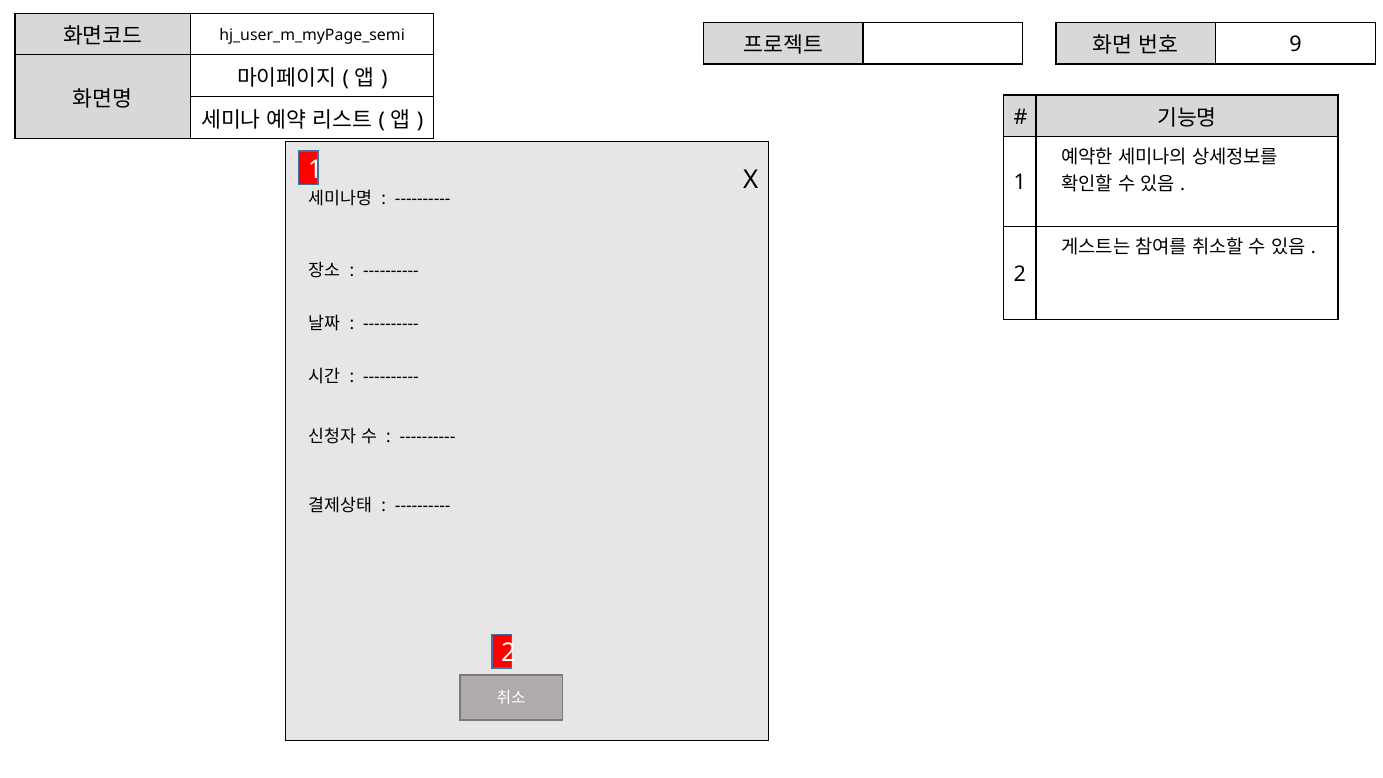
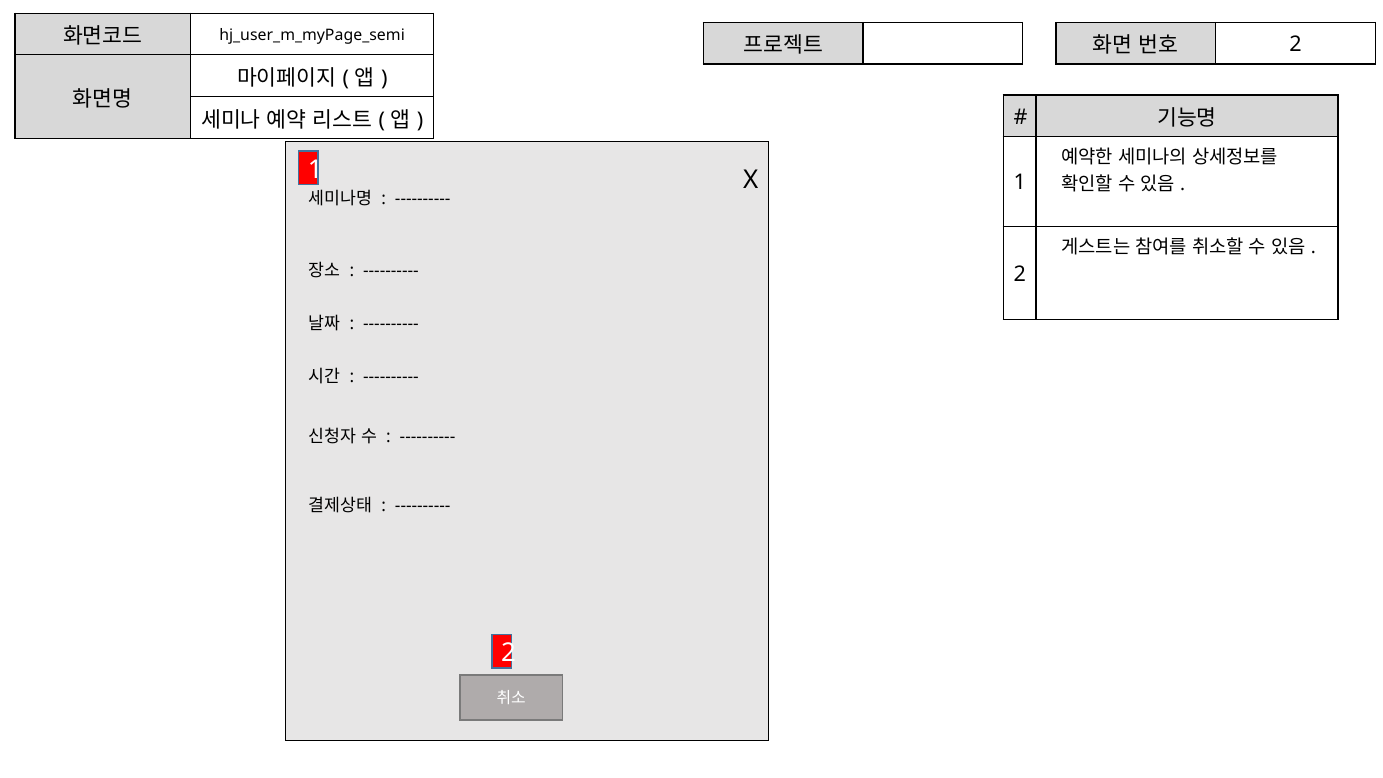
9 at (1296, 44): 9 -> 2
